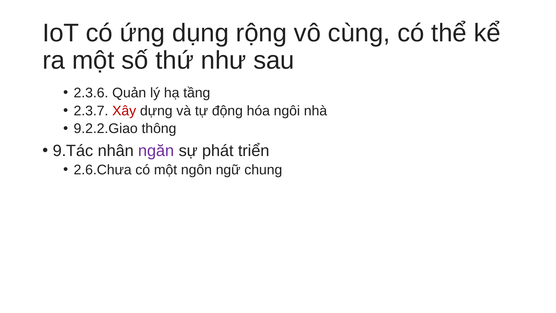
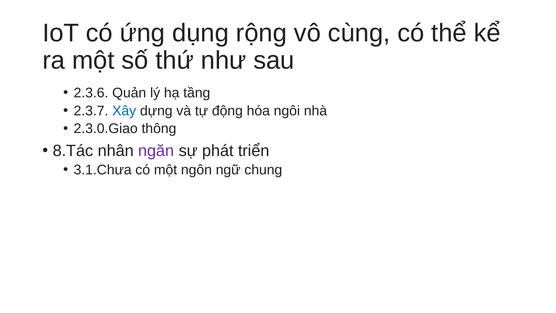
Xây colour: red -> blue
9.2.2.Giao: 9.2.2.Giao -> 2.3.0.Giao
9.Tác: 9.Tác -> 8.Tác
2.6.Chưa: 2.6.Chưa -> 3.1.Chưa
